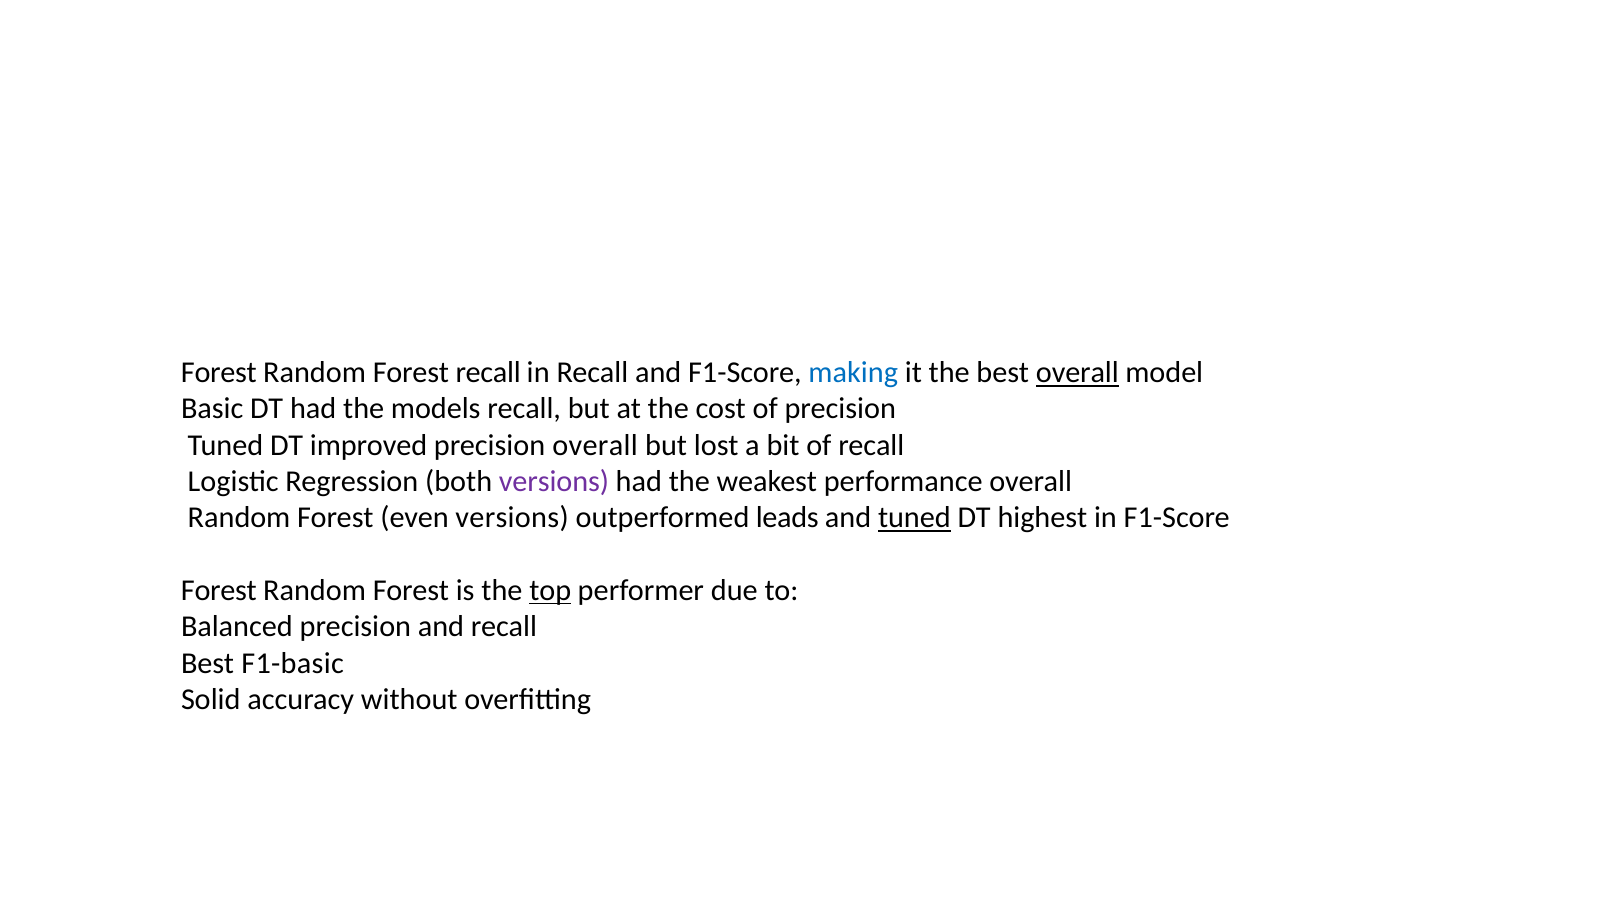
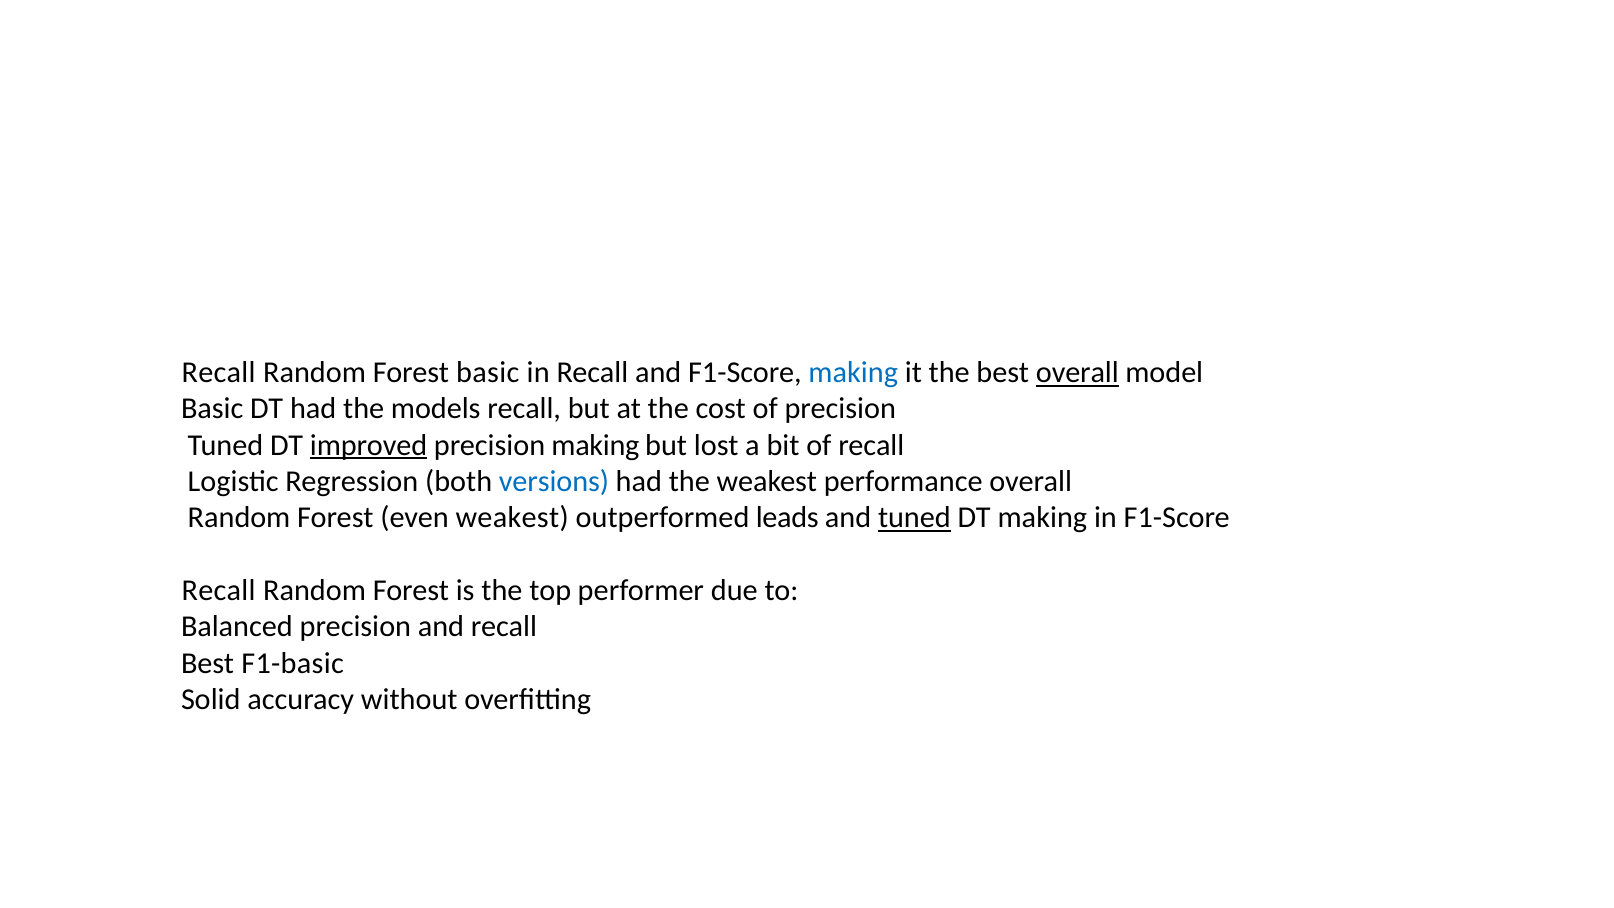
Forest at (219, 373): Forest -> Recall
Forest recall: recall -> basic
improved underline: none -> present
precision overall: overall -> making
versions at (554, 482) colour: purple -> blue
even versions: versions -> weakest
DT highest: highest -> making
Forest at (219, 590): Forest -> Recall
top underline: present -> none
